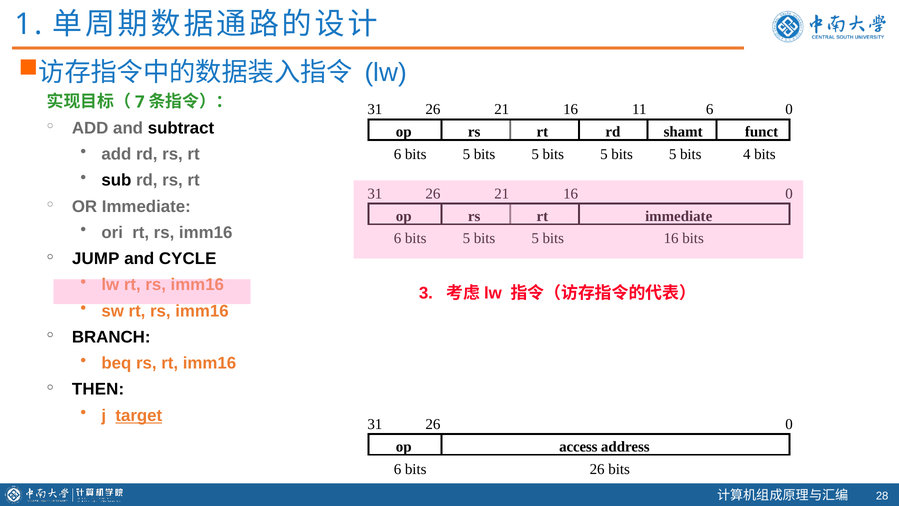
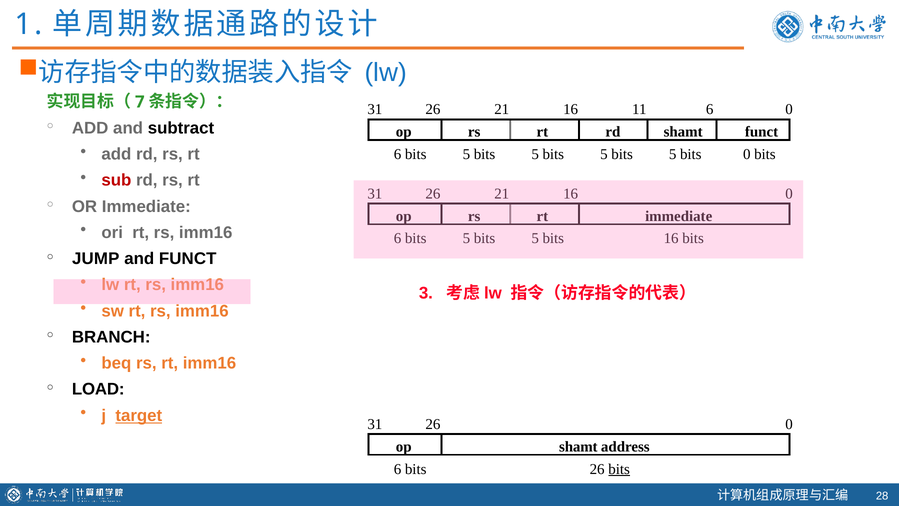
bits 4: 4 -> 0
sub colour: black -> red
and CYCLE: CYCLE -> FUNCT
THEN: THEN -> LOAD
op access: access -> shamt
bits at (619, 469) underline: none -> present
